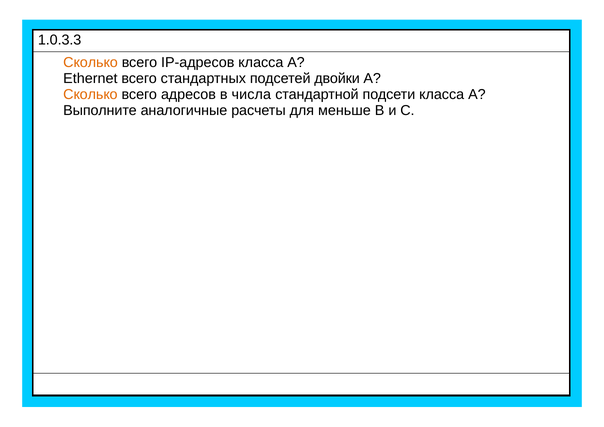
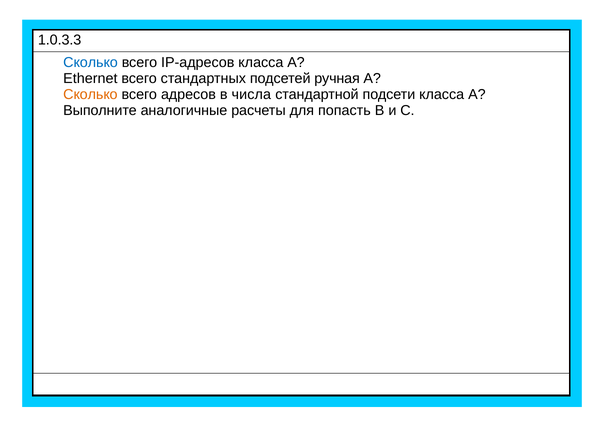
Сколько at (90, 62) colour: orange -> blue
двойки: двойки -> ручная
меньше: меньше -> попасть
